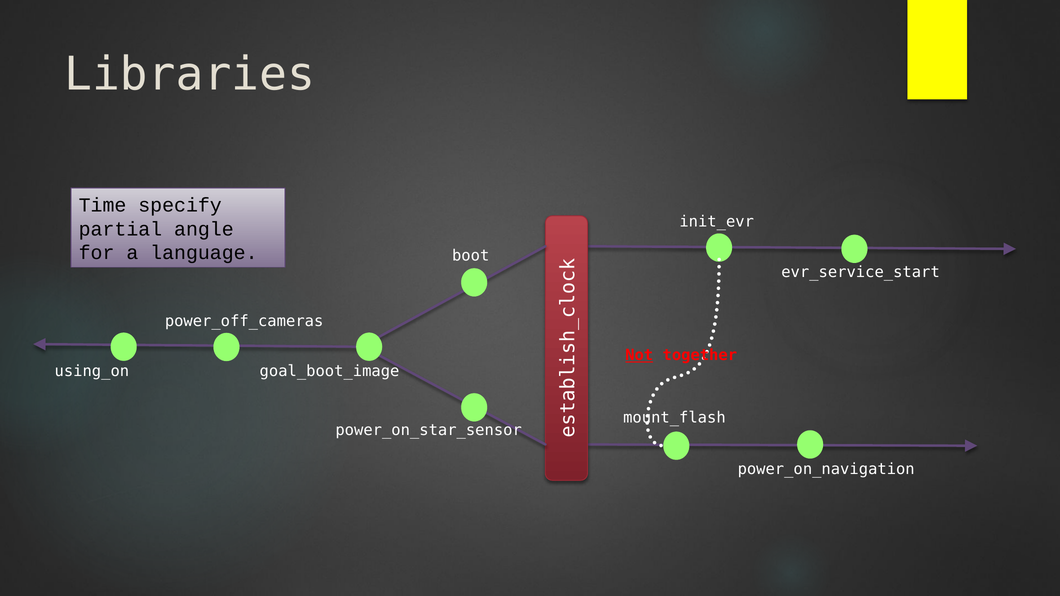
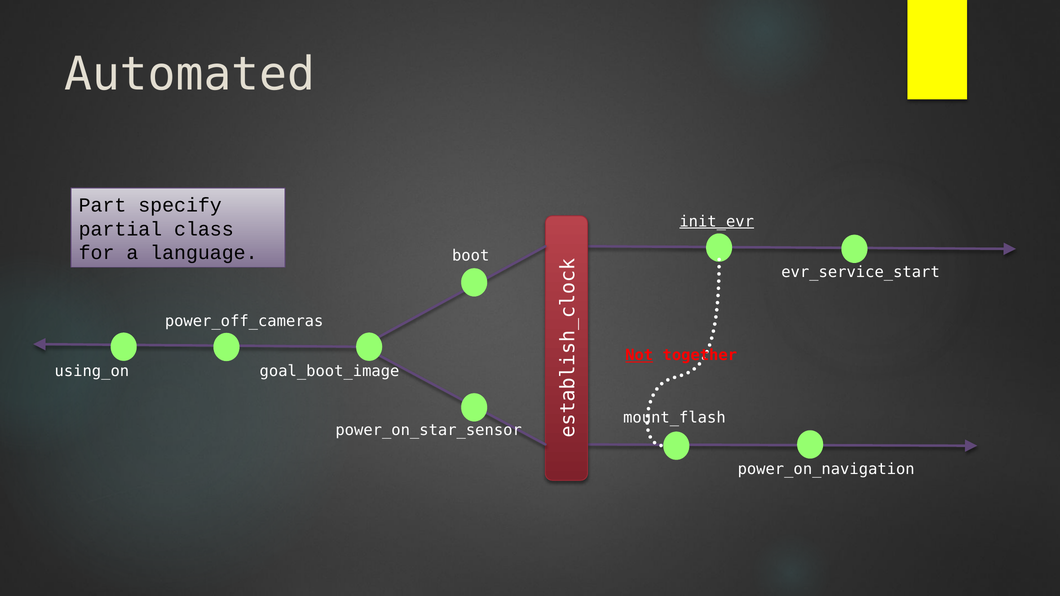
Libraries: Libraries -> Automated
Time: Time -> Part
init_evr underline: none -> present
angle: angle -> class
